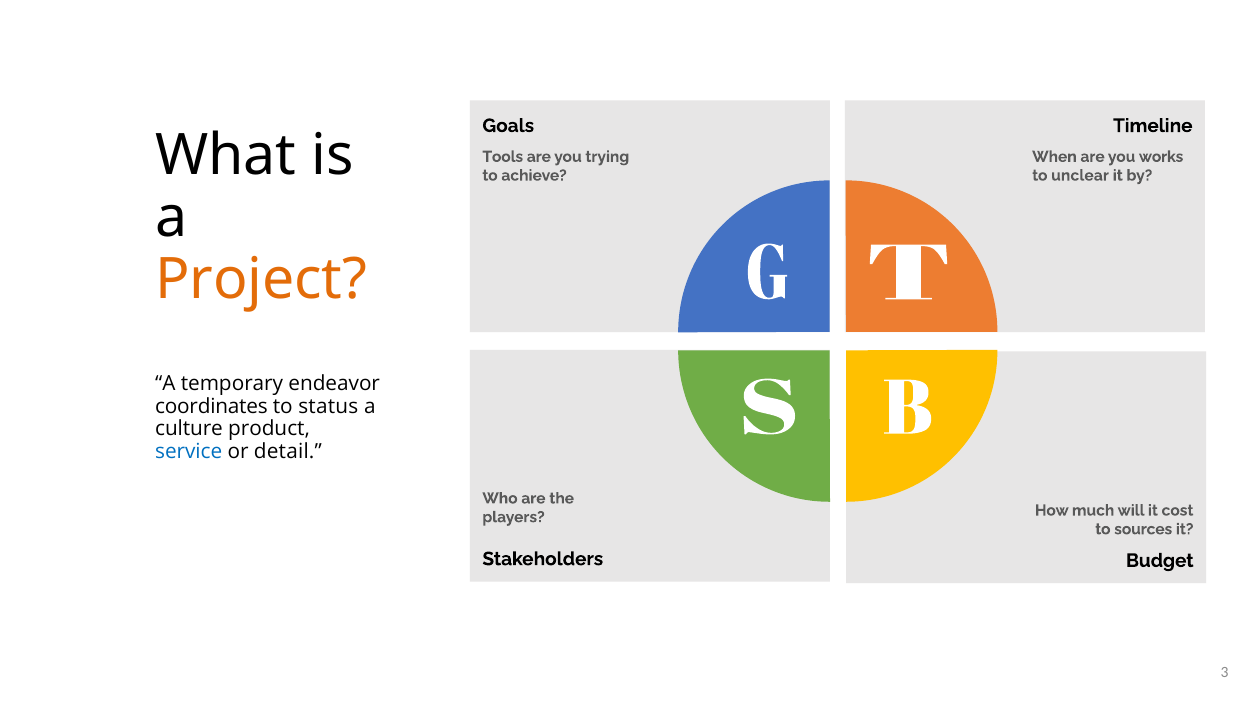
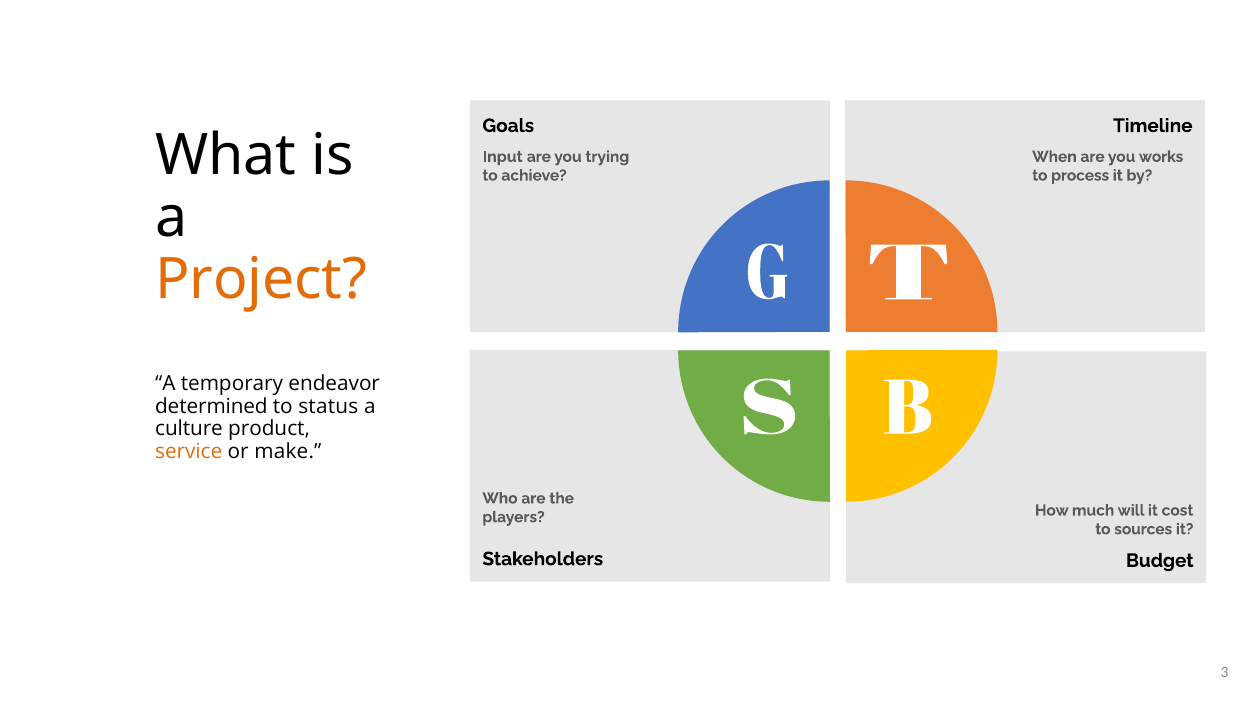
Tools: Tools -> Input
unclear: unclear -> process
coordinates: coordinates -> determined
service colour: blue -> orange
detail: detail -> make
